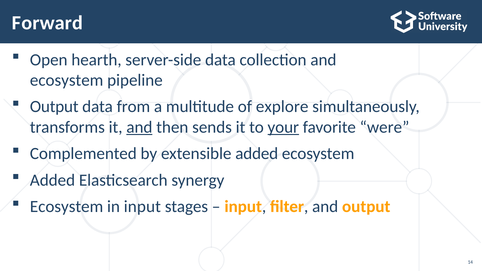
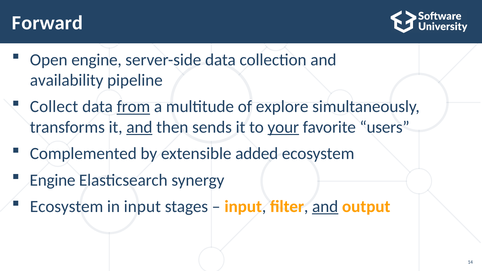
Open hearth: hearth -> engine
ecosystem at (67, 80): ecosystem -> availability
Output at (54, 107): Output -> Collect
from underline: none -> present
were: were -> users
Added at (52, 180): Added -> Engine
and at (325, 207) underline: none -> present
